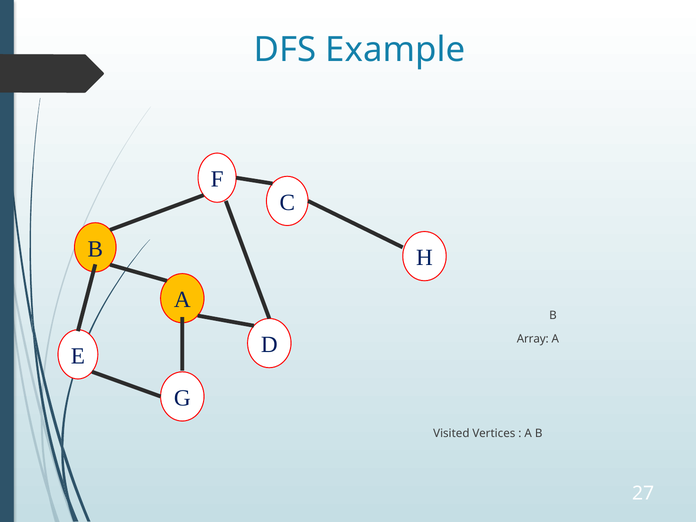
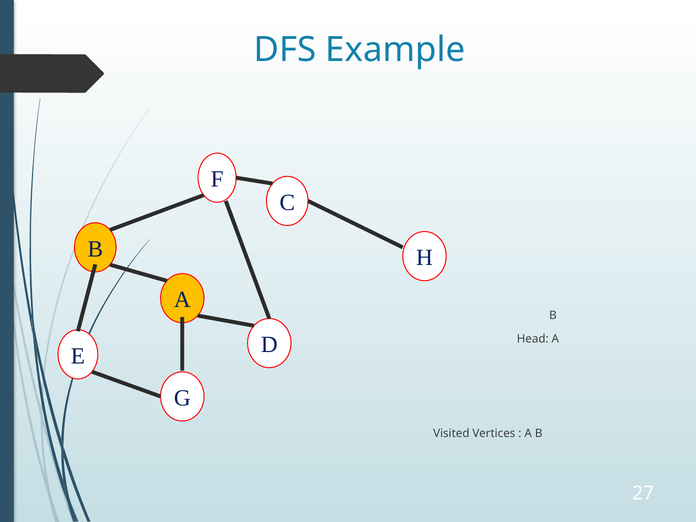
Array: Array -> Head
